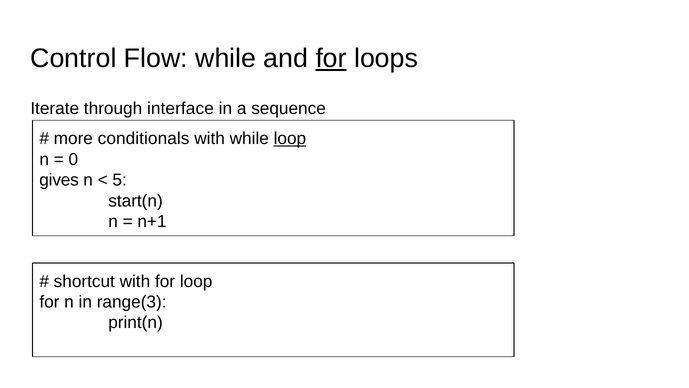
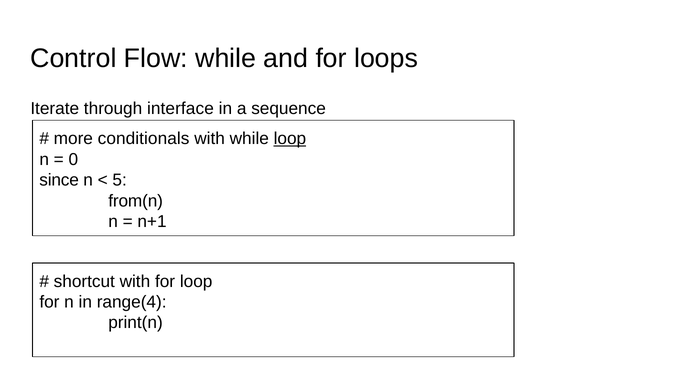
for at (331, 58) underline: present -> none
gives: gives -> since
start(n: start(n -> from(n
range(3: range(3 -> range(4
